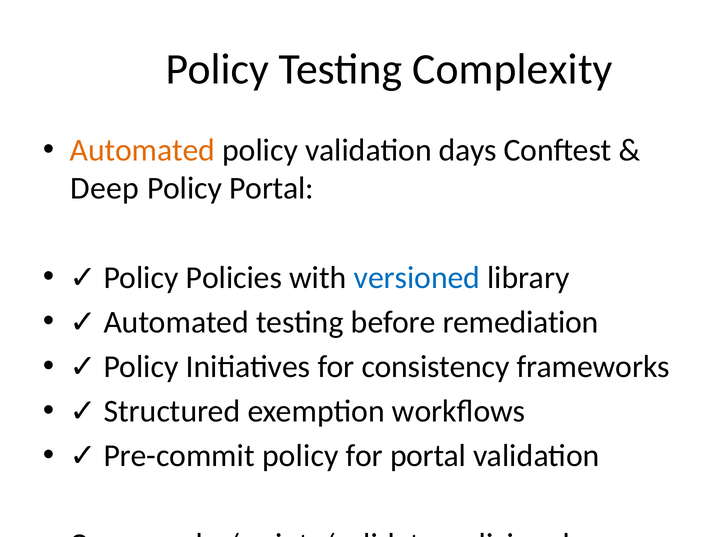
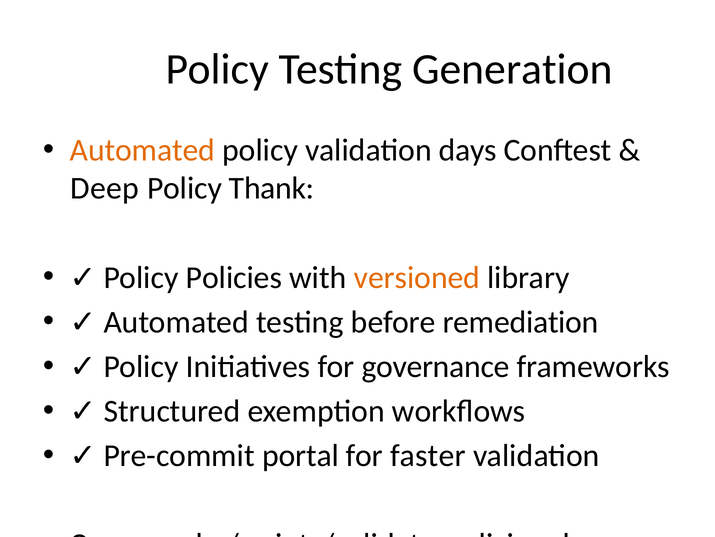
Complexity: Complexity -> Generation
Policy Portal: Portal -> Thank
versioned colour: blue -> orange
consistency: consistency -> governance
policy at (300, 455): policy -> portal
for portal: portal -> faster
